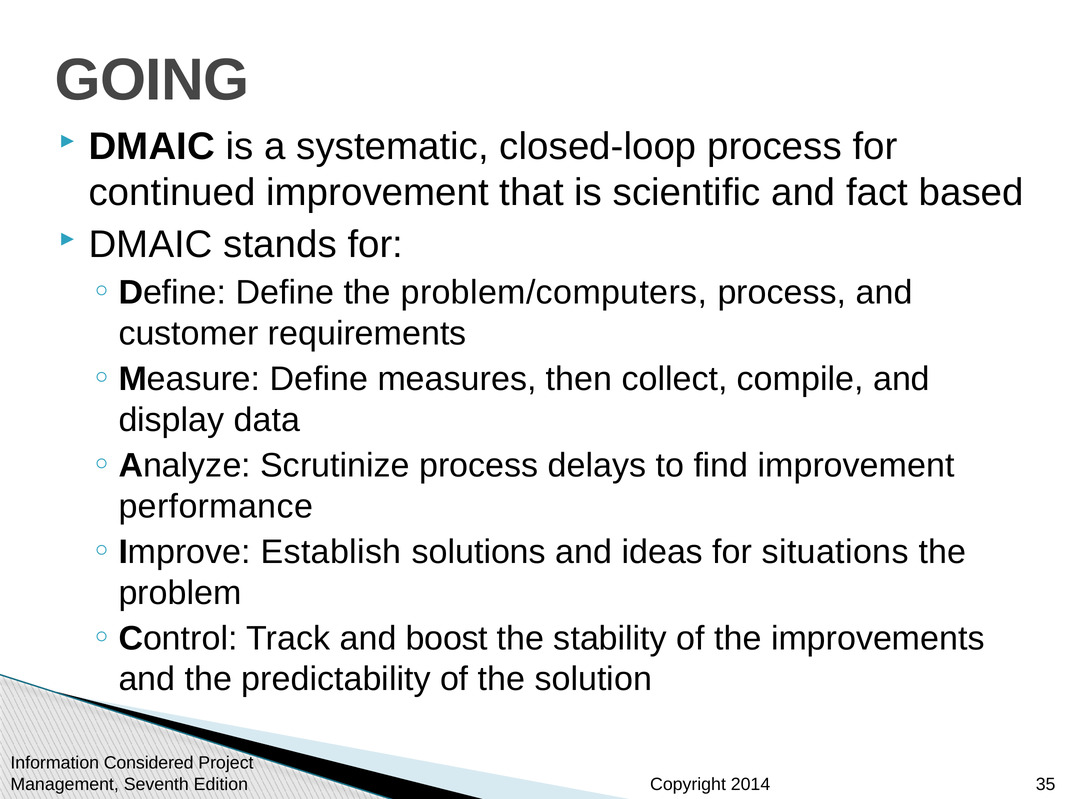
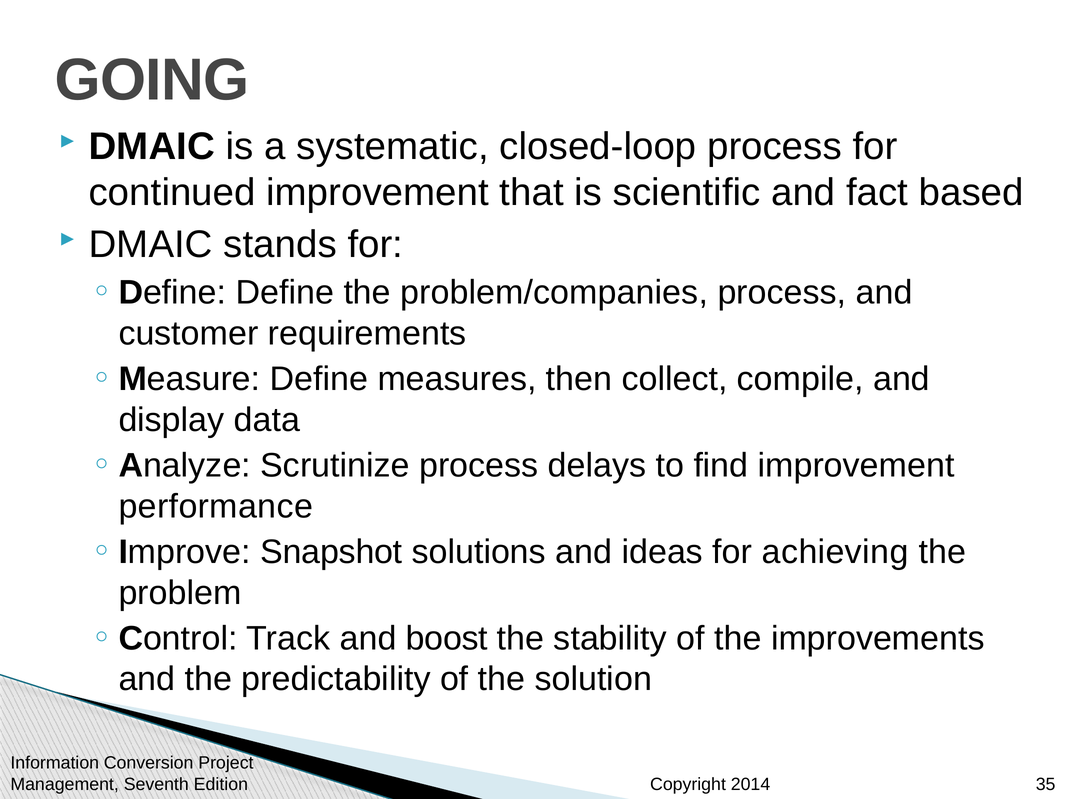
problem/computers: problem/computers -> problem/companies
Establish: Establish -> Snapshot
situations: situations -> achieving
Considered: Considered -> Conversion
